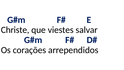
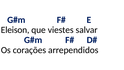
Christe: Christe -> Eleison
